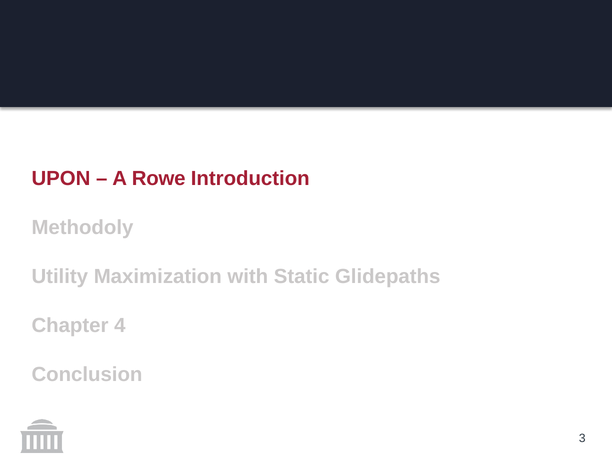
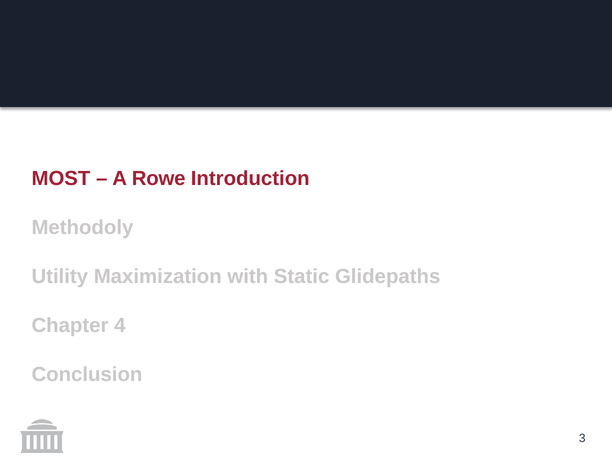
UPON: UPON -> MOST
